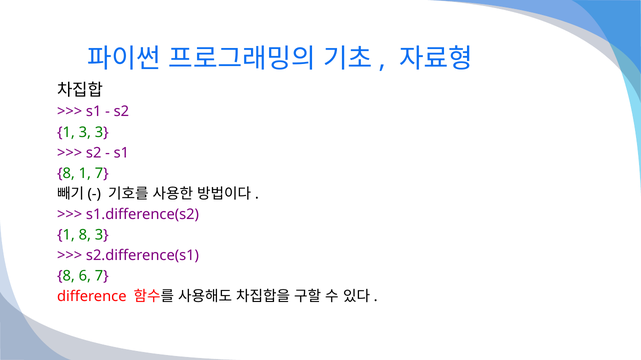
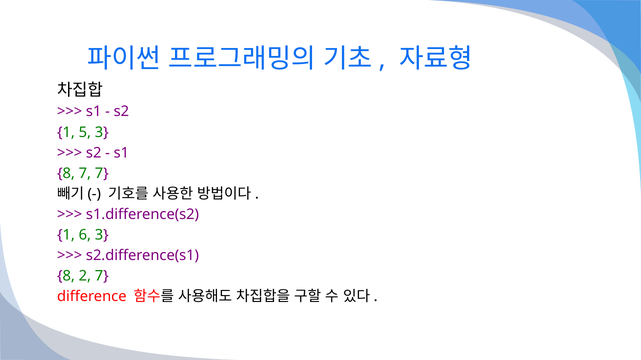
1 3: 3 -> 5
8 1: 1 -> 7
1 8: 8 -> 6
6: 6 -> 2
